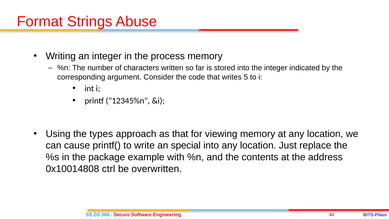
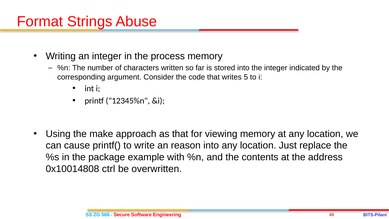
types: types -> make
special: special -> reason
